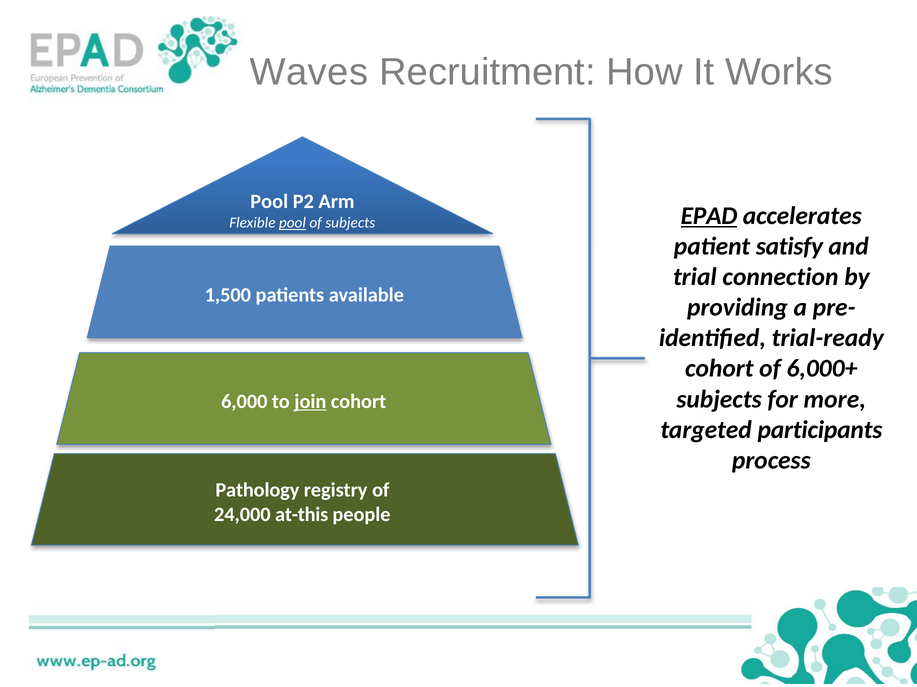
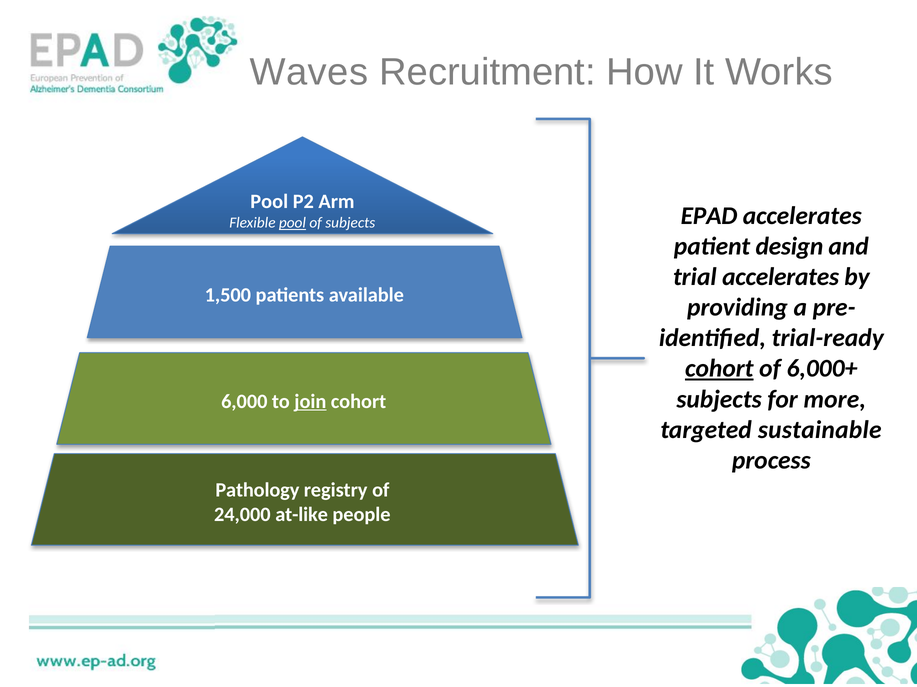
EPAD underline: present -> none
satisfy: satisfy -> design
trial connection: connection -> accelerates
cohort at (719, 369) underline: none -> present
participants: participants -> sustainable
at-this: at-this -> at-like
